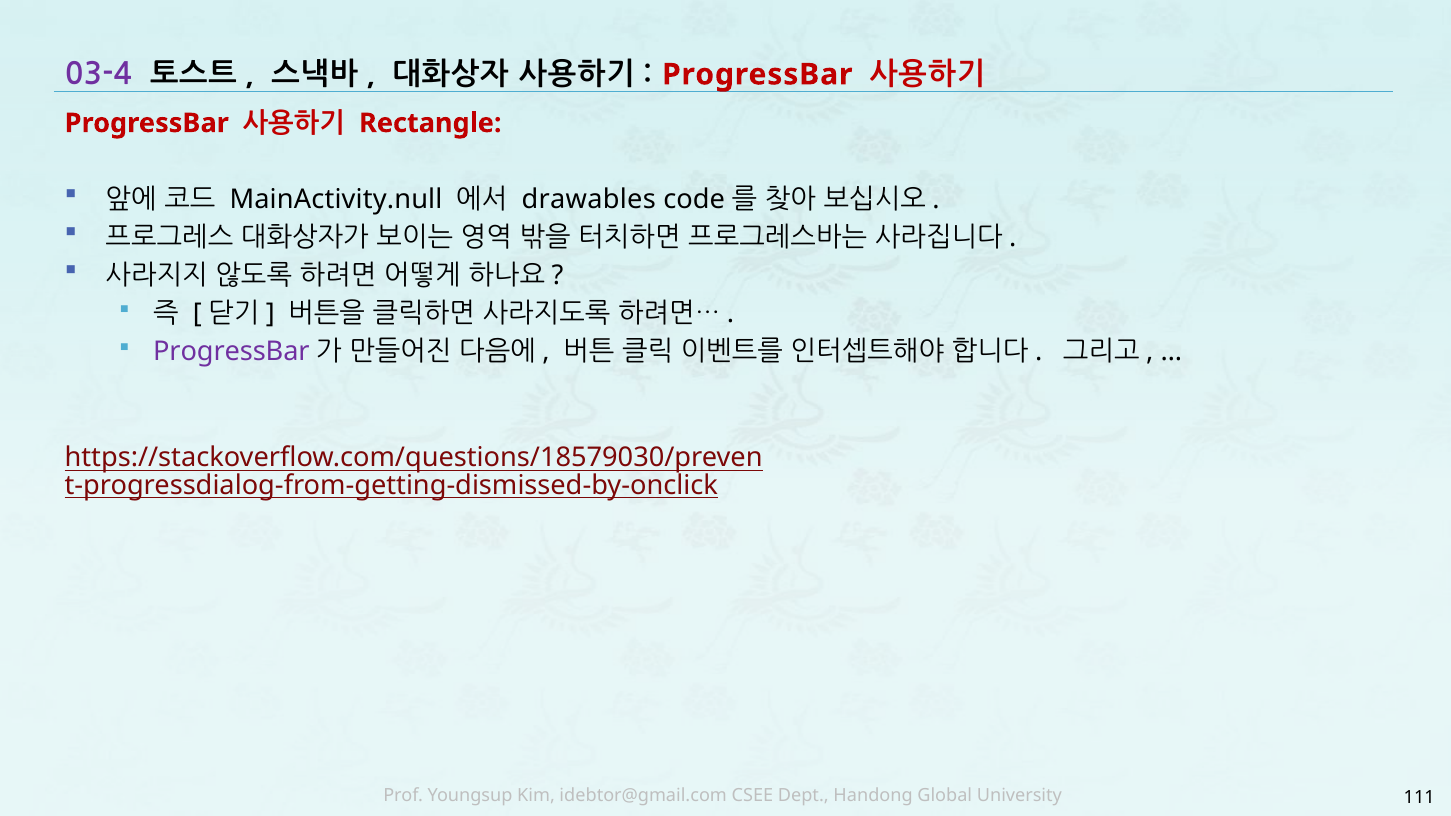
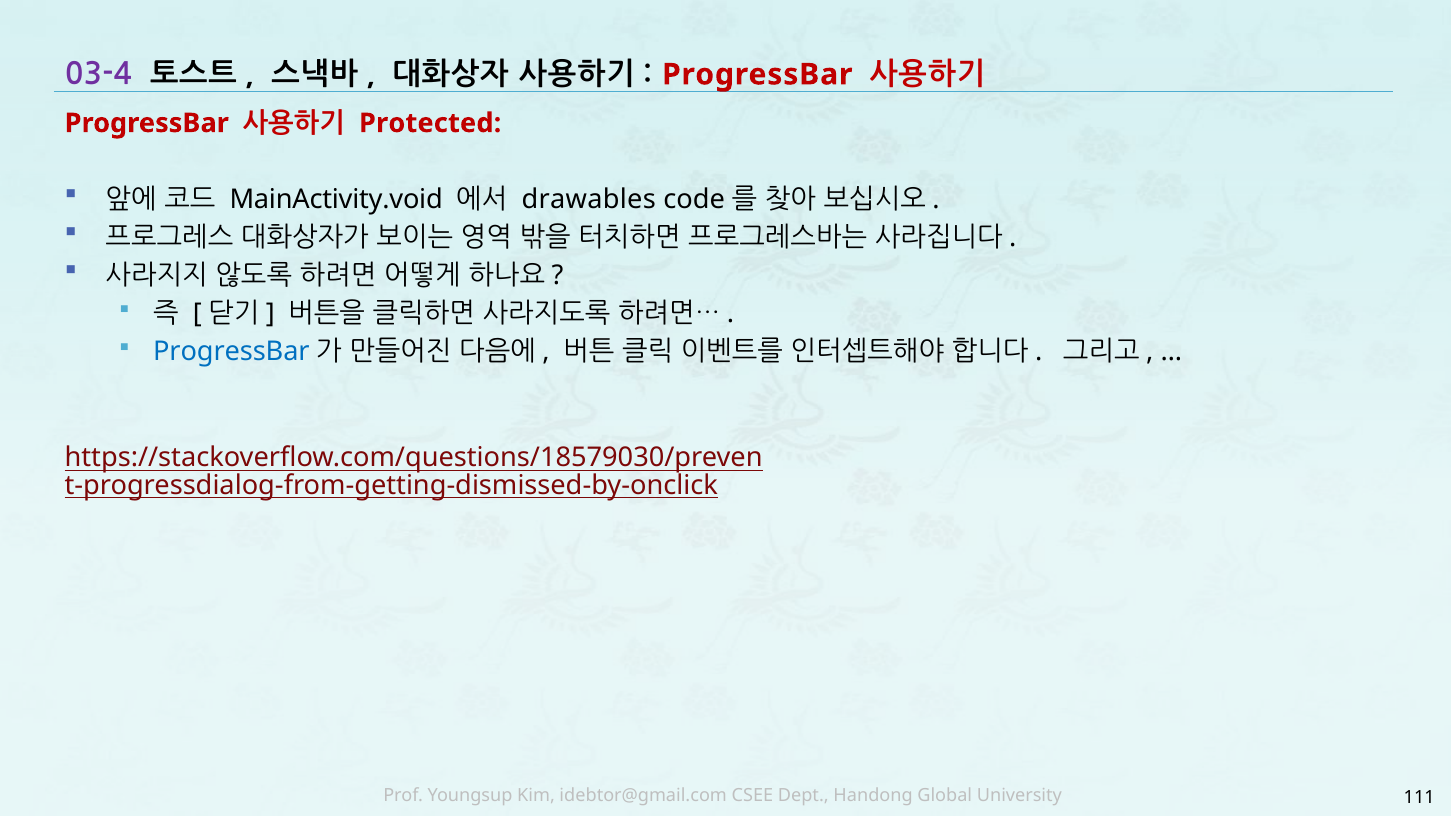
Rectangle: Rectangle -> Protected
MainActivity.null: MainActivity.null -> MainActivity.void
ProgressBar at (231, 352) colour: purple -> blue
